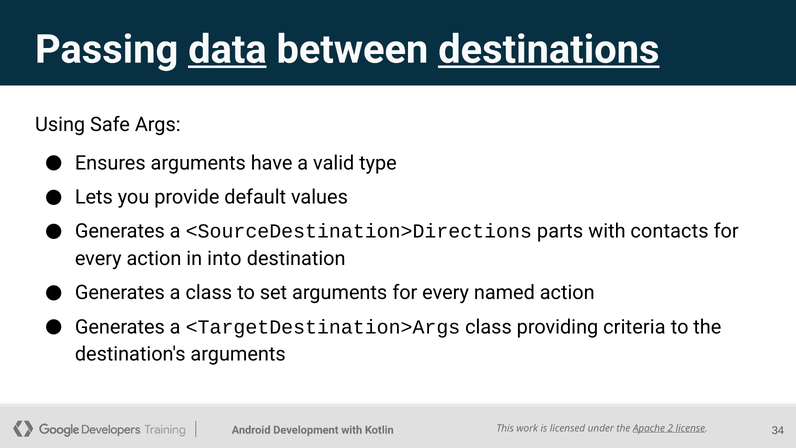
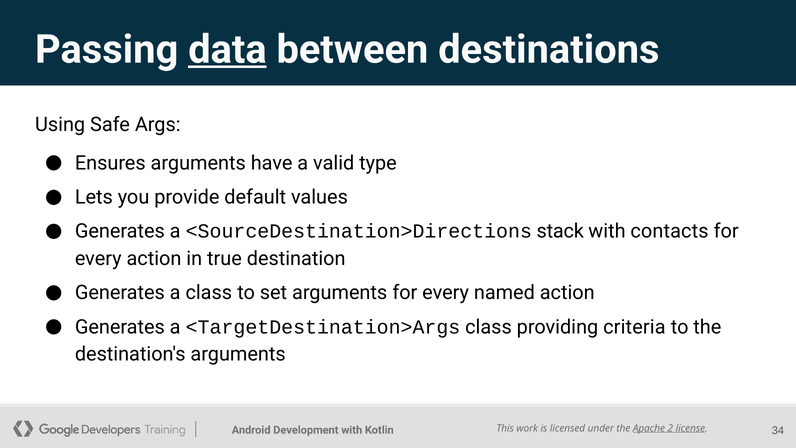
destinations underline: present -> none
parts: parts -> stack
into: into -> true
